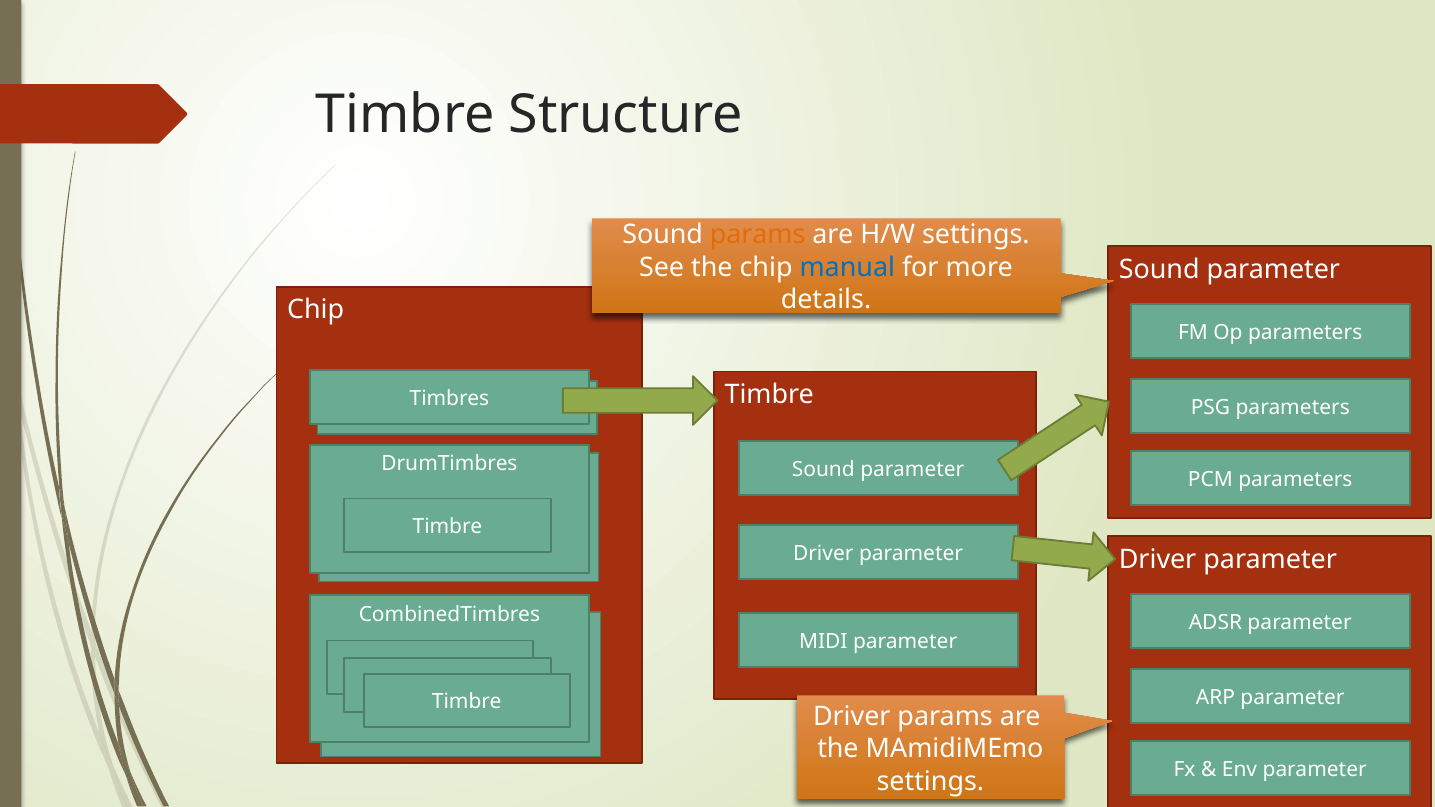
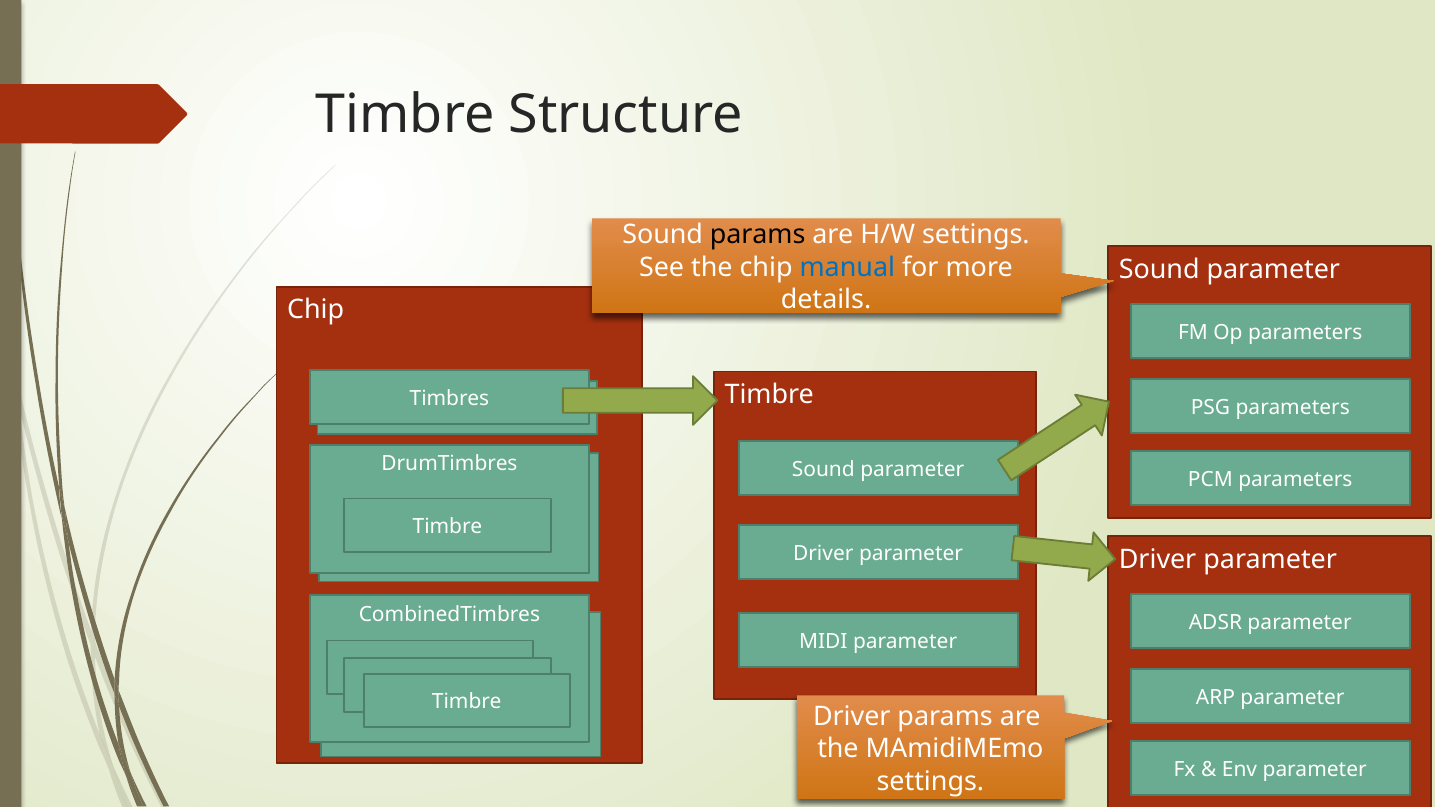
params at (758, 235) colour: orange -> black
